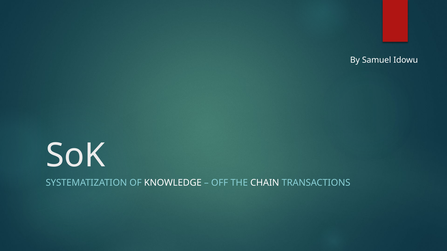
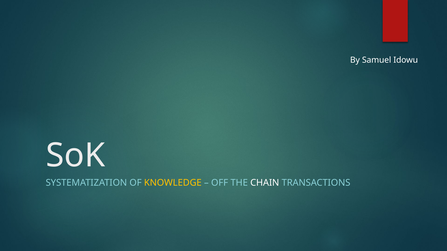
KNOWLEDGE colour: white -> yellow
